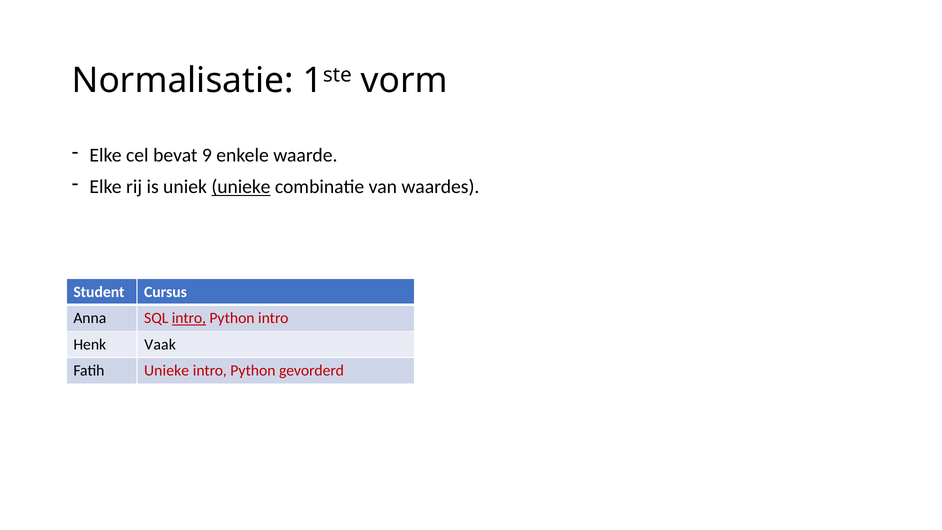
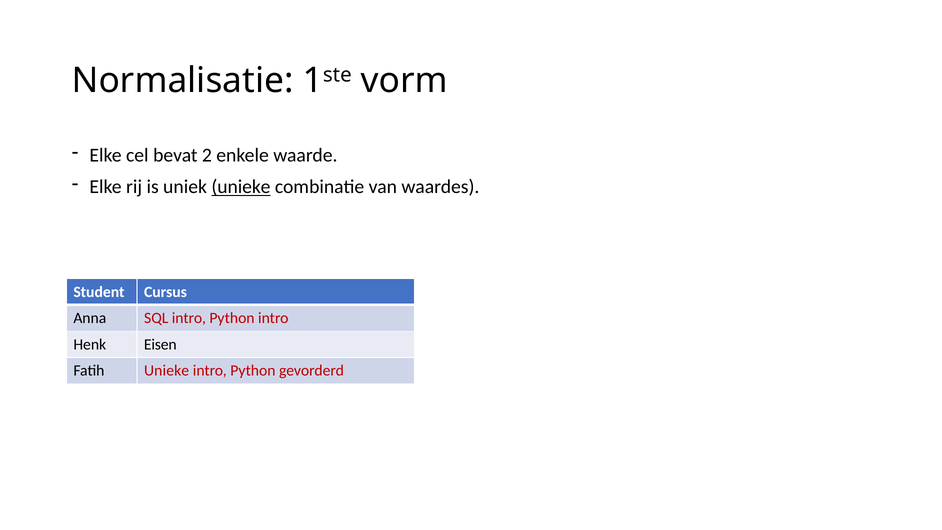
9: 9 -> 2
intro at (189, 318) underline: present -> none
Vaak: Vaak -> Eisen
